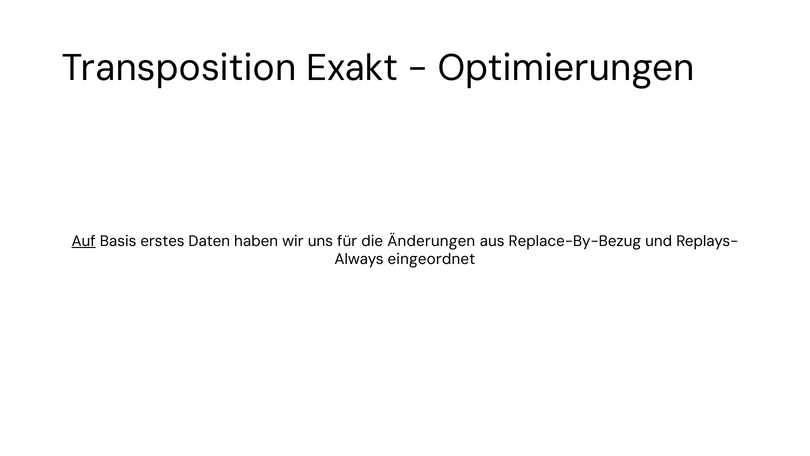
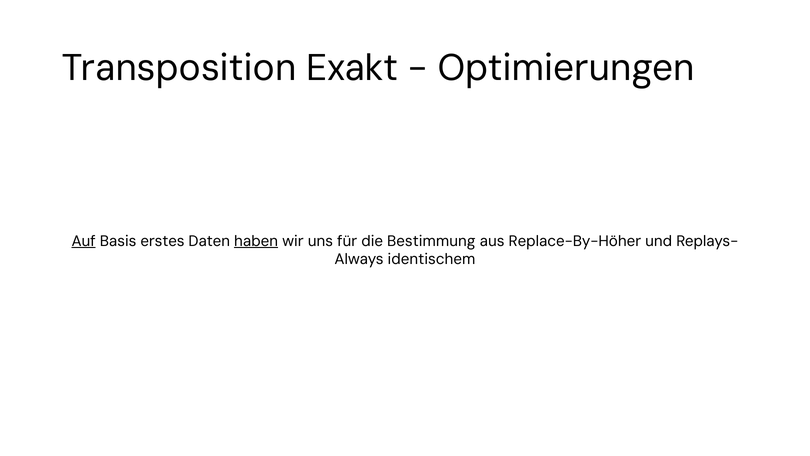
haben underline: none -> present
Änderungen: Änderungen -> Bestimmung
Replace-By-Bezug: Replace-By-Bezug -> Replace-By-Höher
eingeordnet: eingeordnet -> identischem
